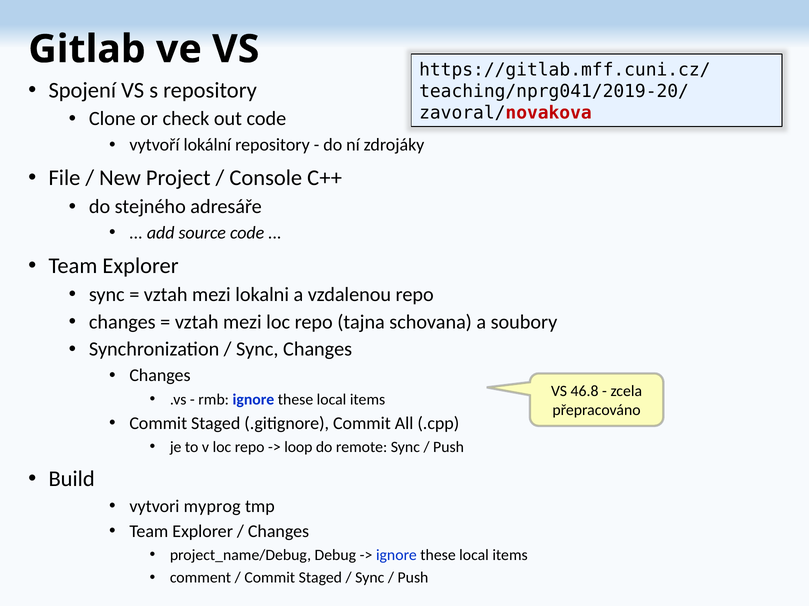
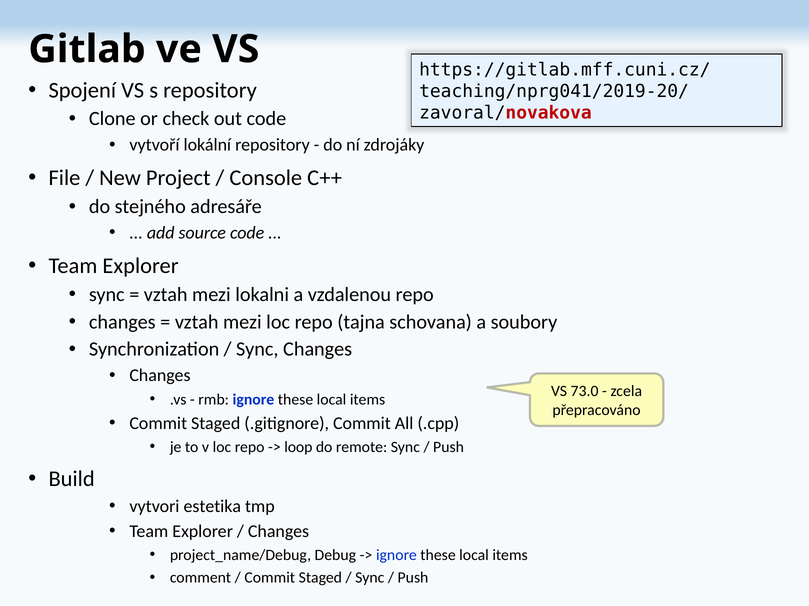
46.8: 46.8 -> 73.0
myprog: myprog -> estetika
